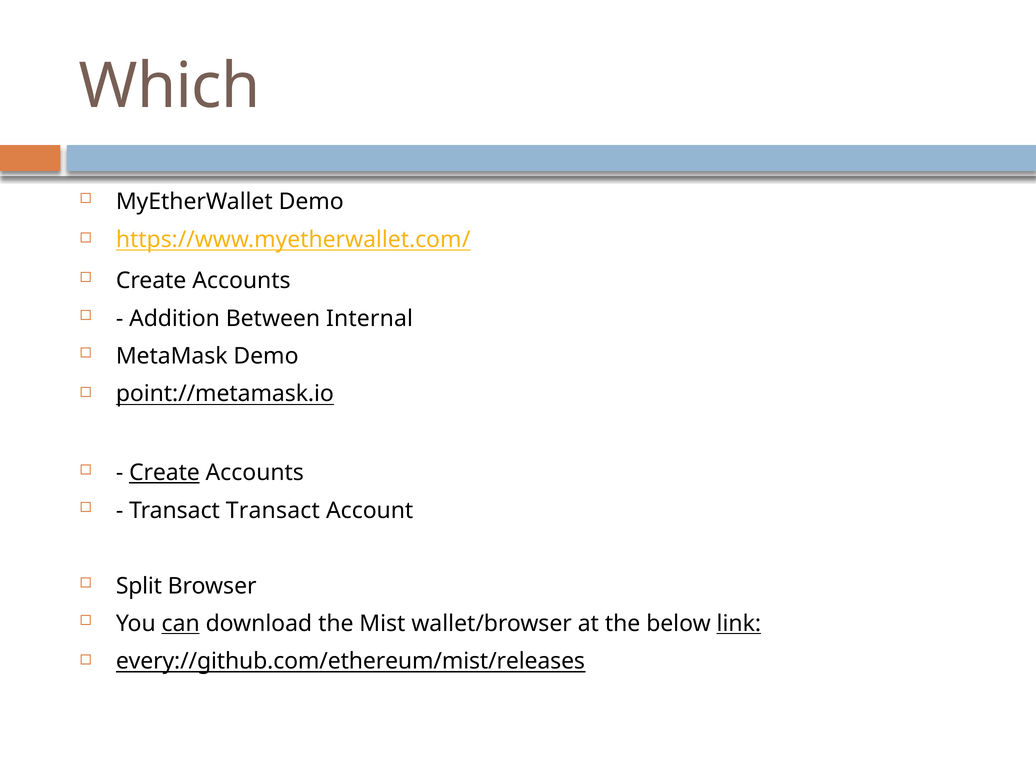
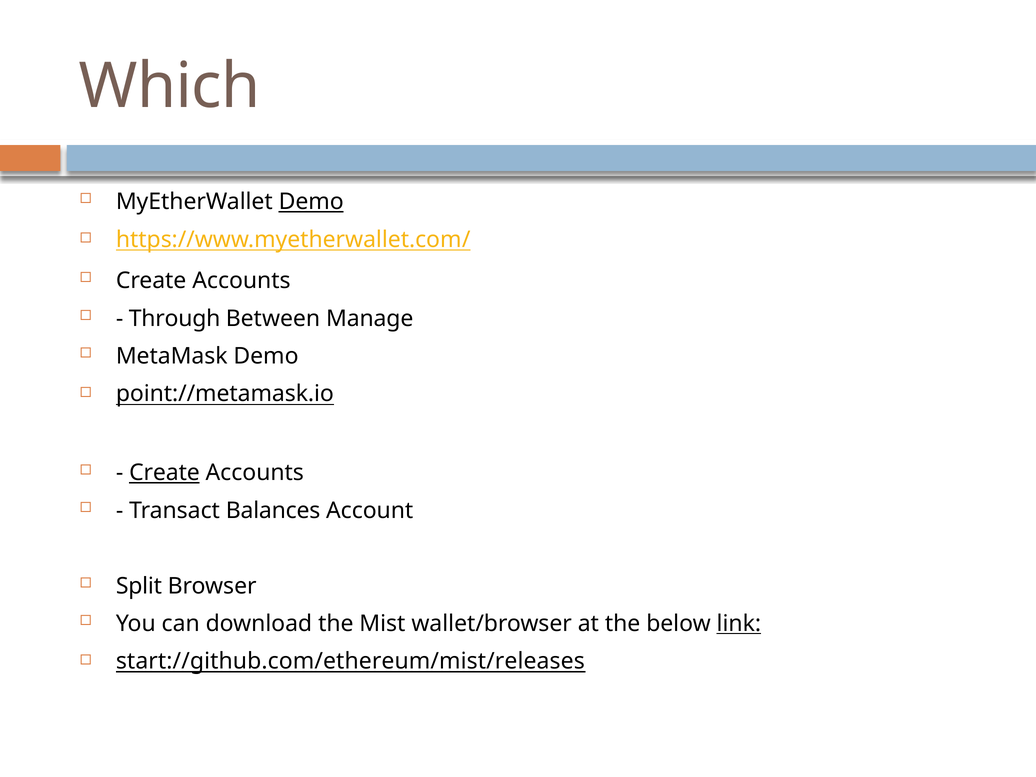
Demo at (311, 202) underline: none -> present
Addition: Addition -> Through
Internal: Internal -> Manage
Transact Transact: Transact -> Balances
can underline: present -> none
every://github.com/ethereum/mist/releases: every://github.com/ethereum/mist/releases -> start://github.com/ethereum/mist/releases
